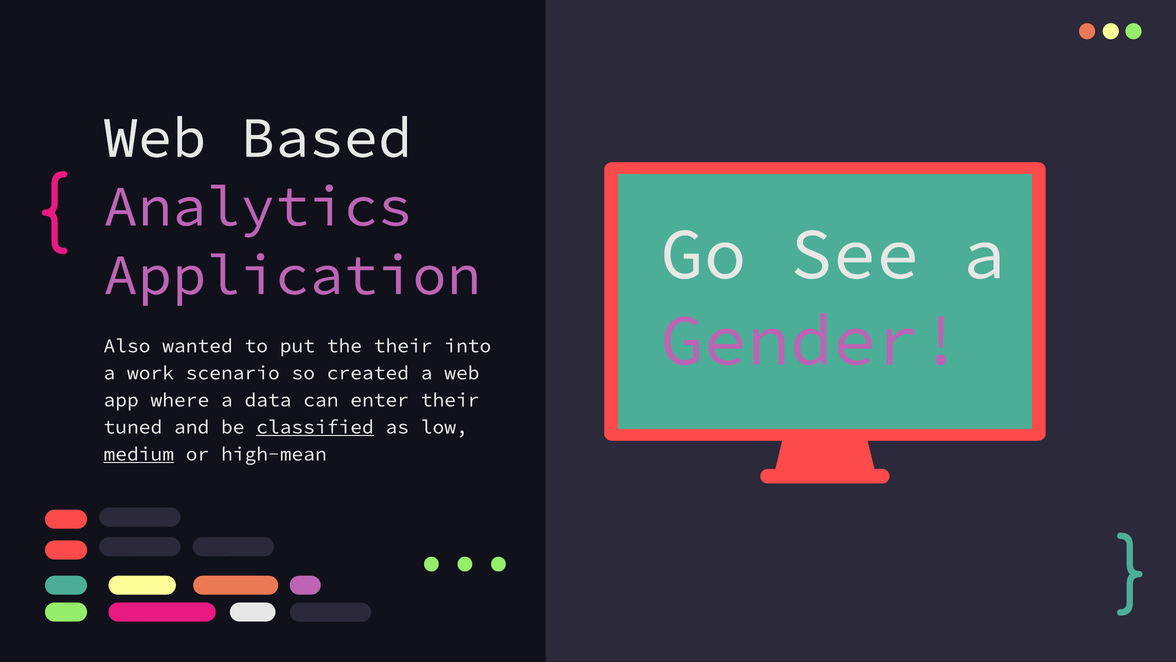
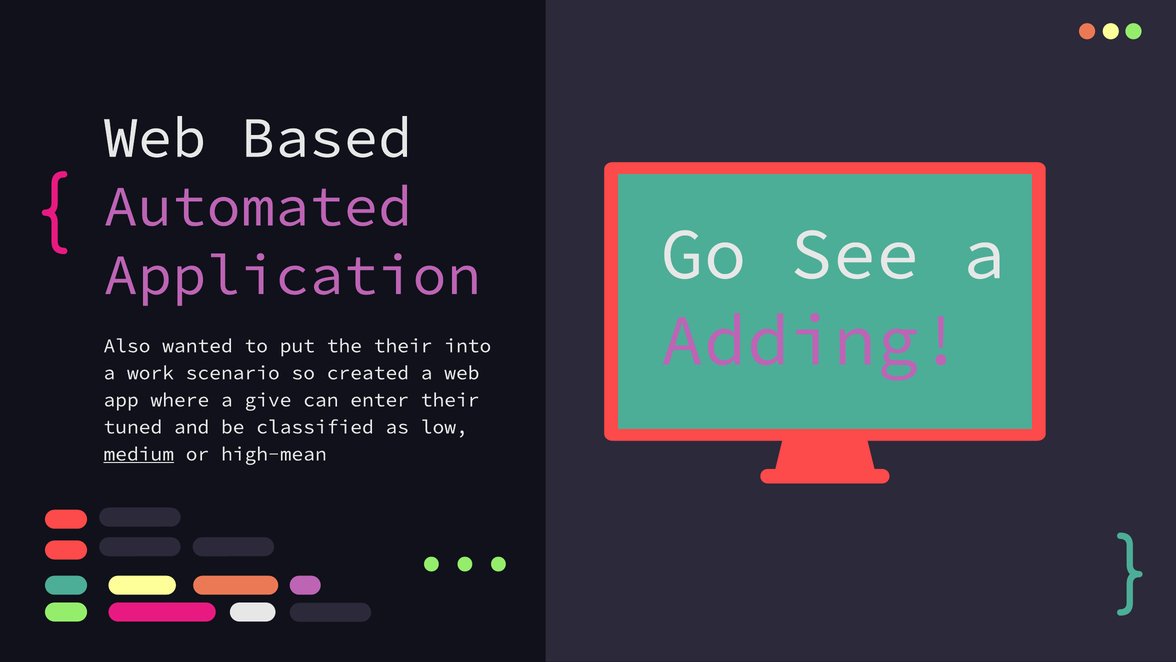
Analytics: Analytics -> Automated
Gender: Gender -> Adding
data: data -> give
classified underline: present -> none
